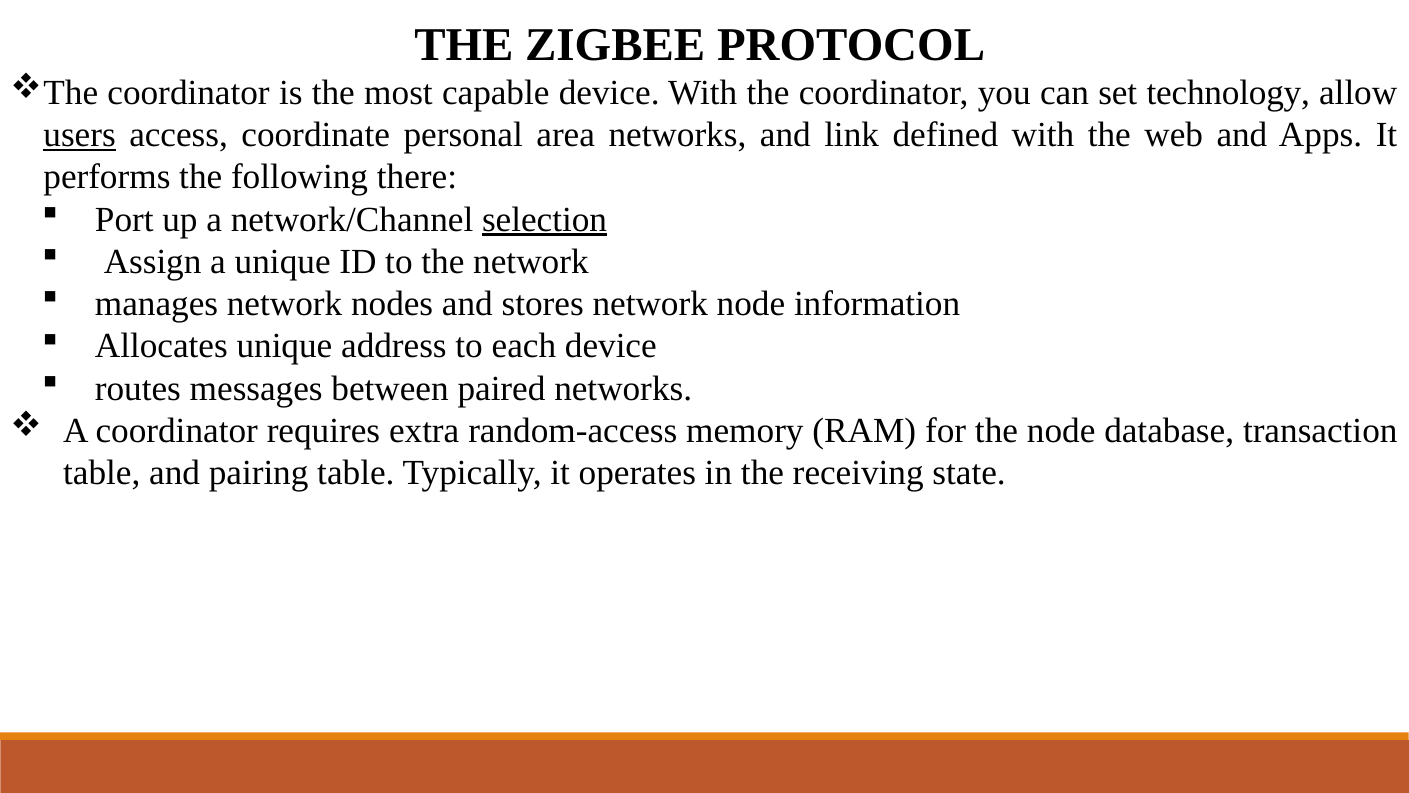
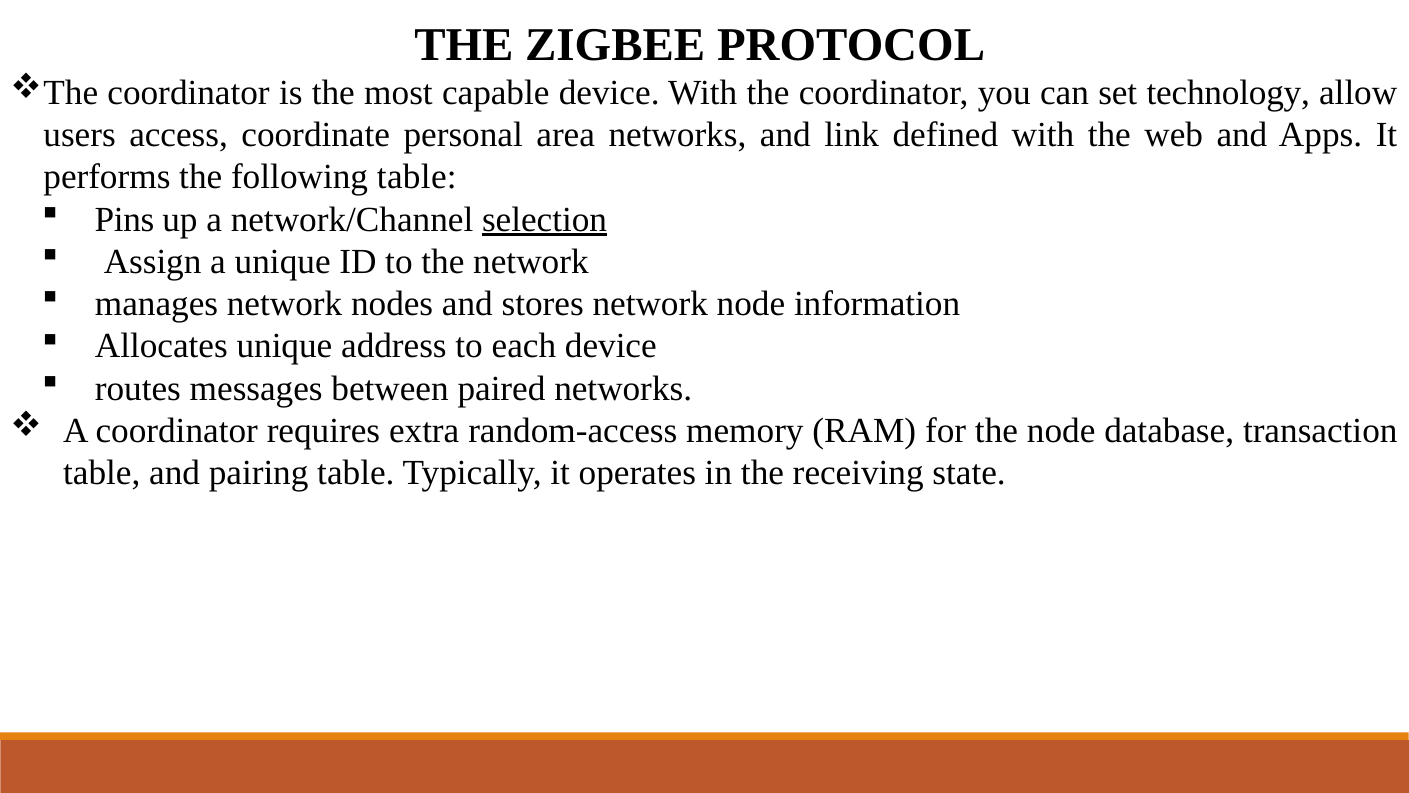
users underline: present -> none
following there: there -> table
Port: Port -> Pins
